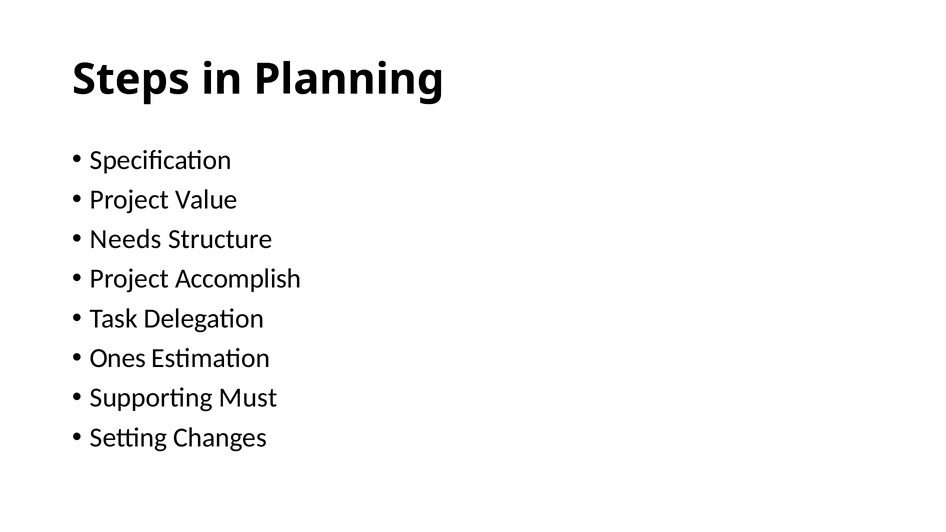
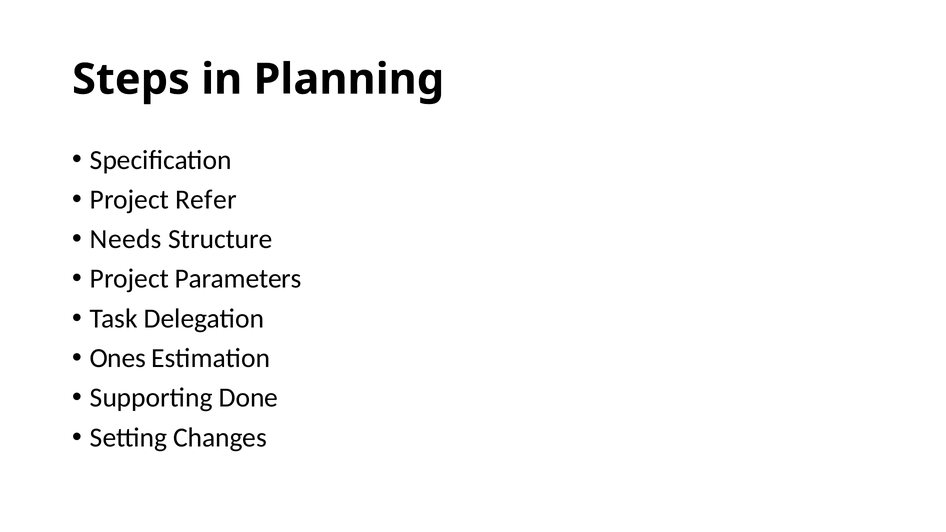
Value: Value -> Refer
Accomplish: Accomplish -> Parameters
Must: Must -> Done
